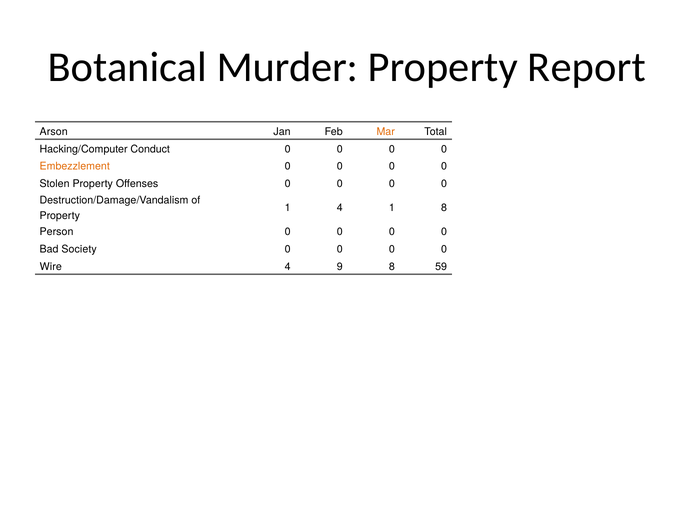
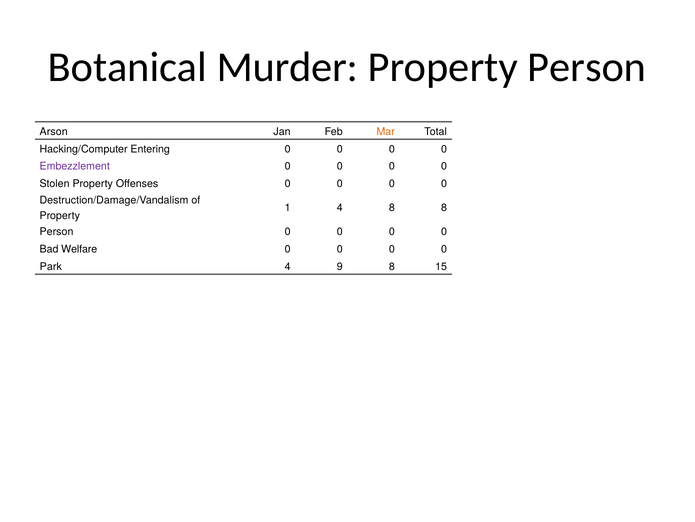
Property Report: Report -> Person
Conduct: Conduct -> Entering
Embezzlement colour: orange -> purple
4 1: 1 -> 8
Society: Society -> Welfare
Wire: Wire -> Park
59: 59 -> 15
